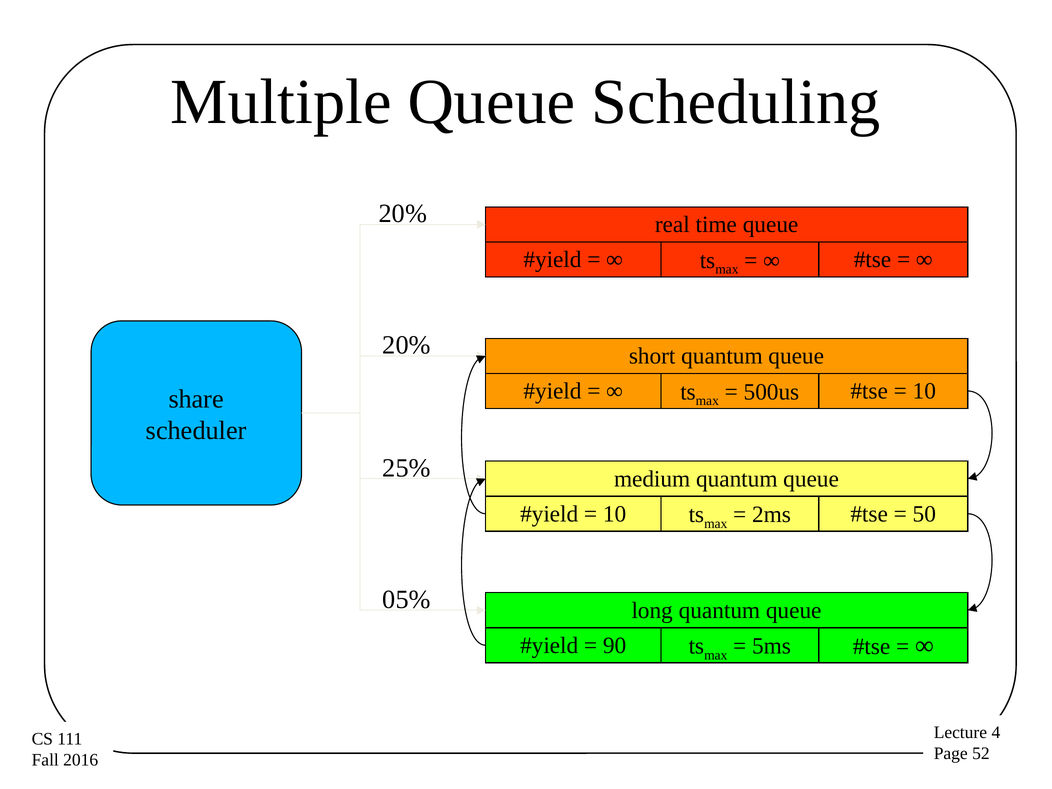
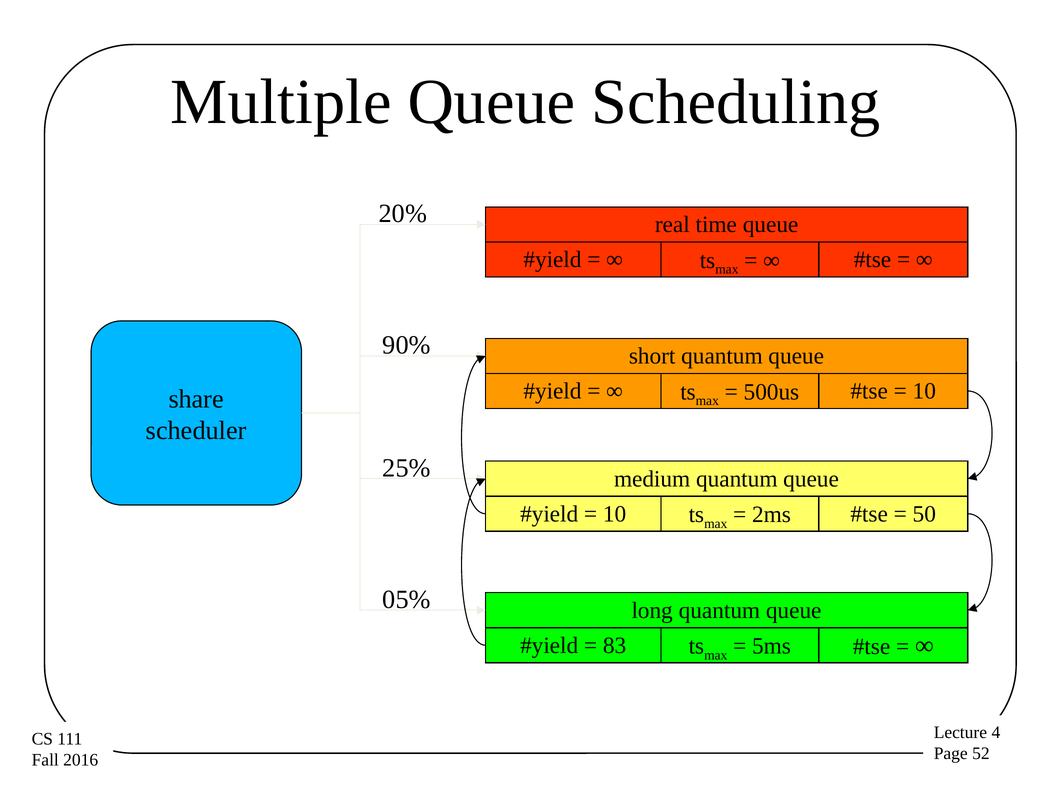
20% at (407, 345): 20% -> 90%
90: 90 -> 83
